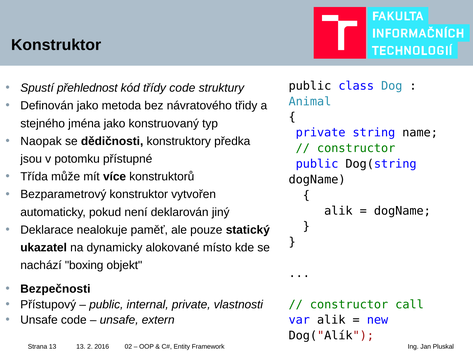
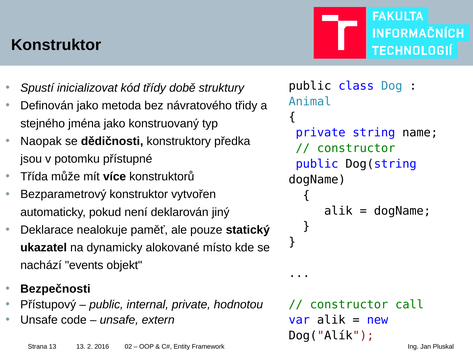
přehlednost: přehlednost -> inicializovat
třídy code: code -> době
boxing: boxing -> events
vlastnosti: vlastnosti -> hodnotou
